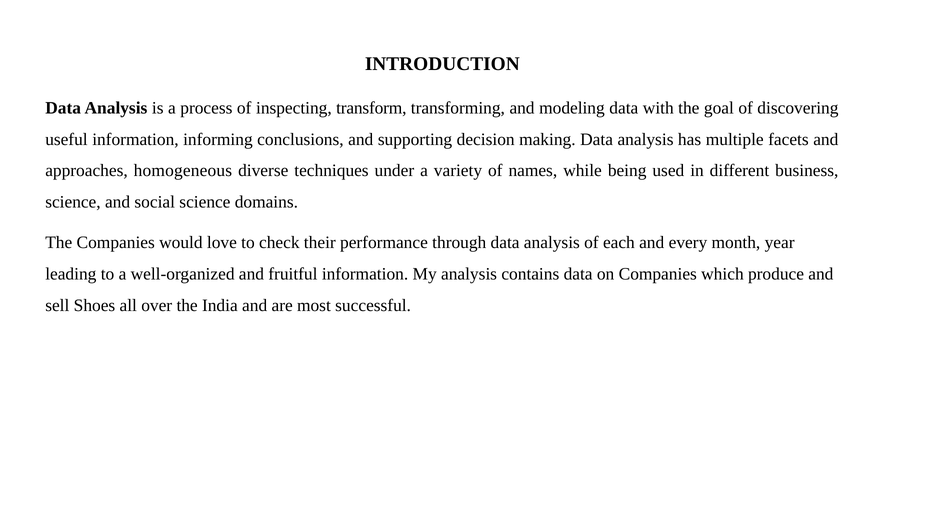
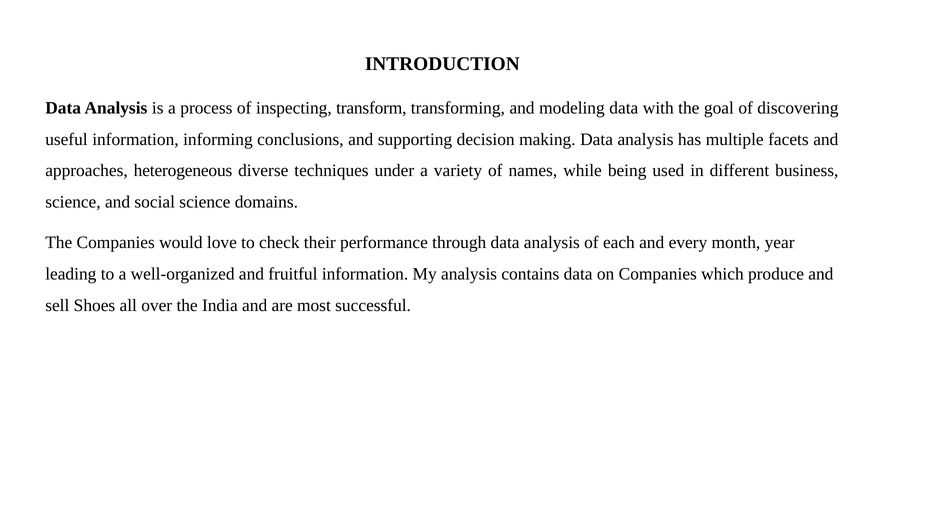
homogeneous: homogeneous -> heterogeneous
